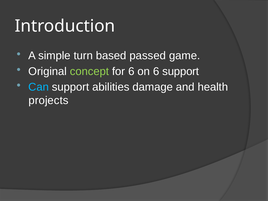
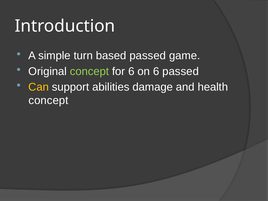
6 support: support -> passed
Can colour: light blue -> yellow
projects at (48, 100): projects -> concept
